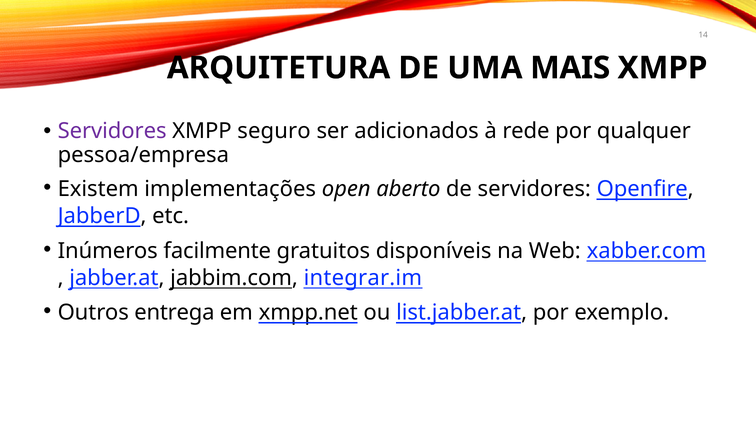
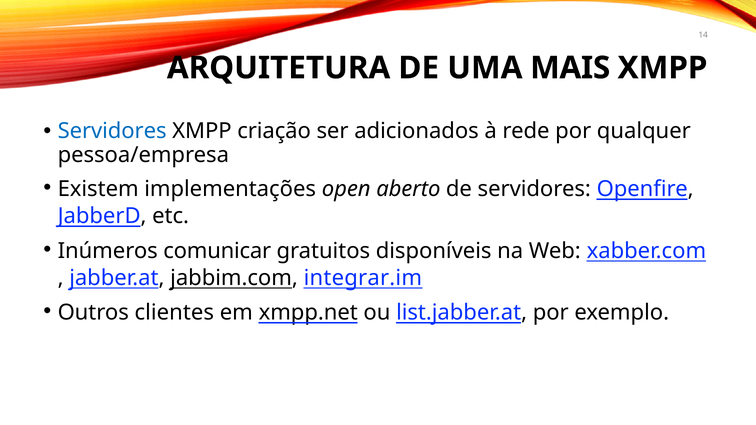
Servidores at (112, 131) colour: purple -> blue
seguro: seguro -> criação
facilmente: facilmente -> comunicar
entrega: entrega -> clientes
